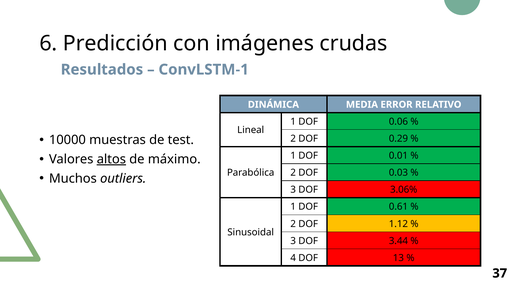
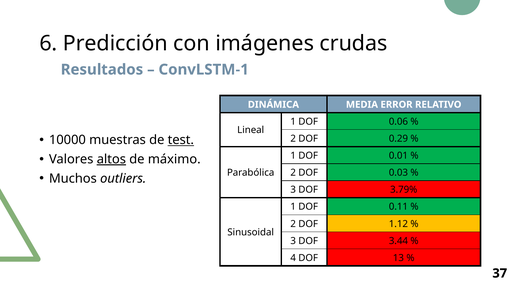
test underline: none -> present
3.06%: 3.06% -> 3.79%
0.61: 0.61 -> 0.11
